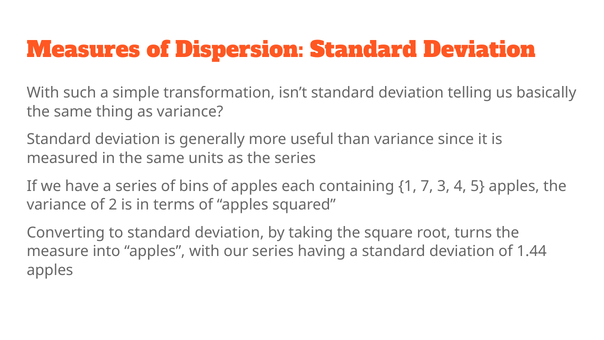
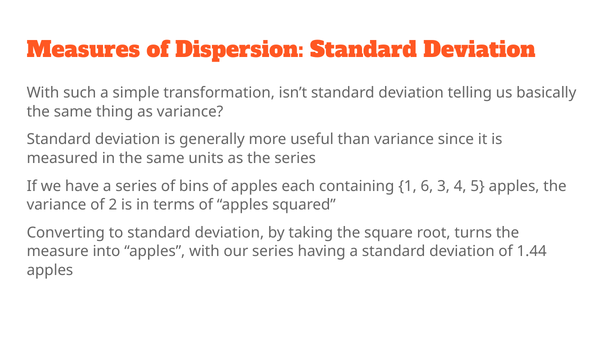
7: 7 -> 6
